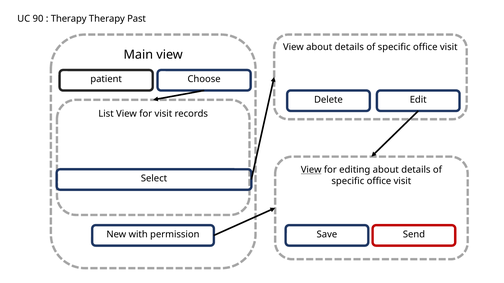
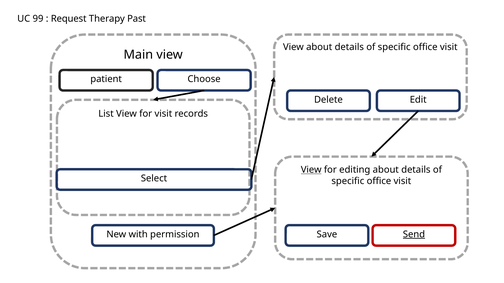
90: 90 -> 99
Therapy at (69, 19): Therapy -> Request
Send underline: none -> present
